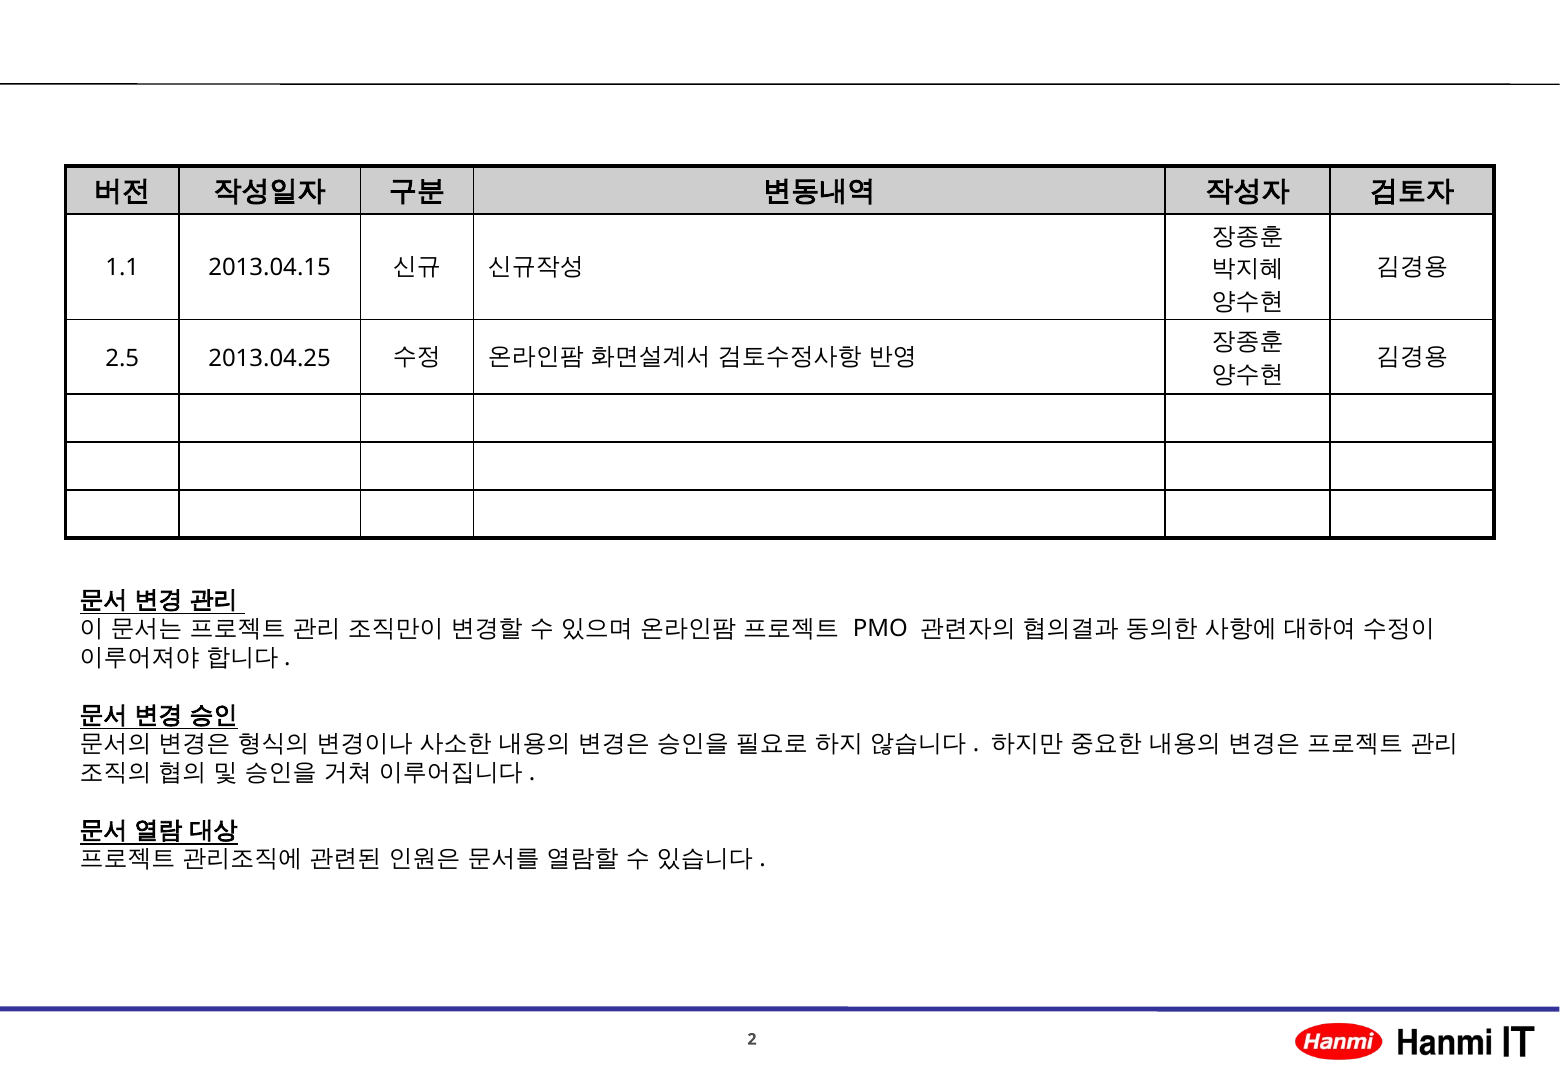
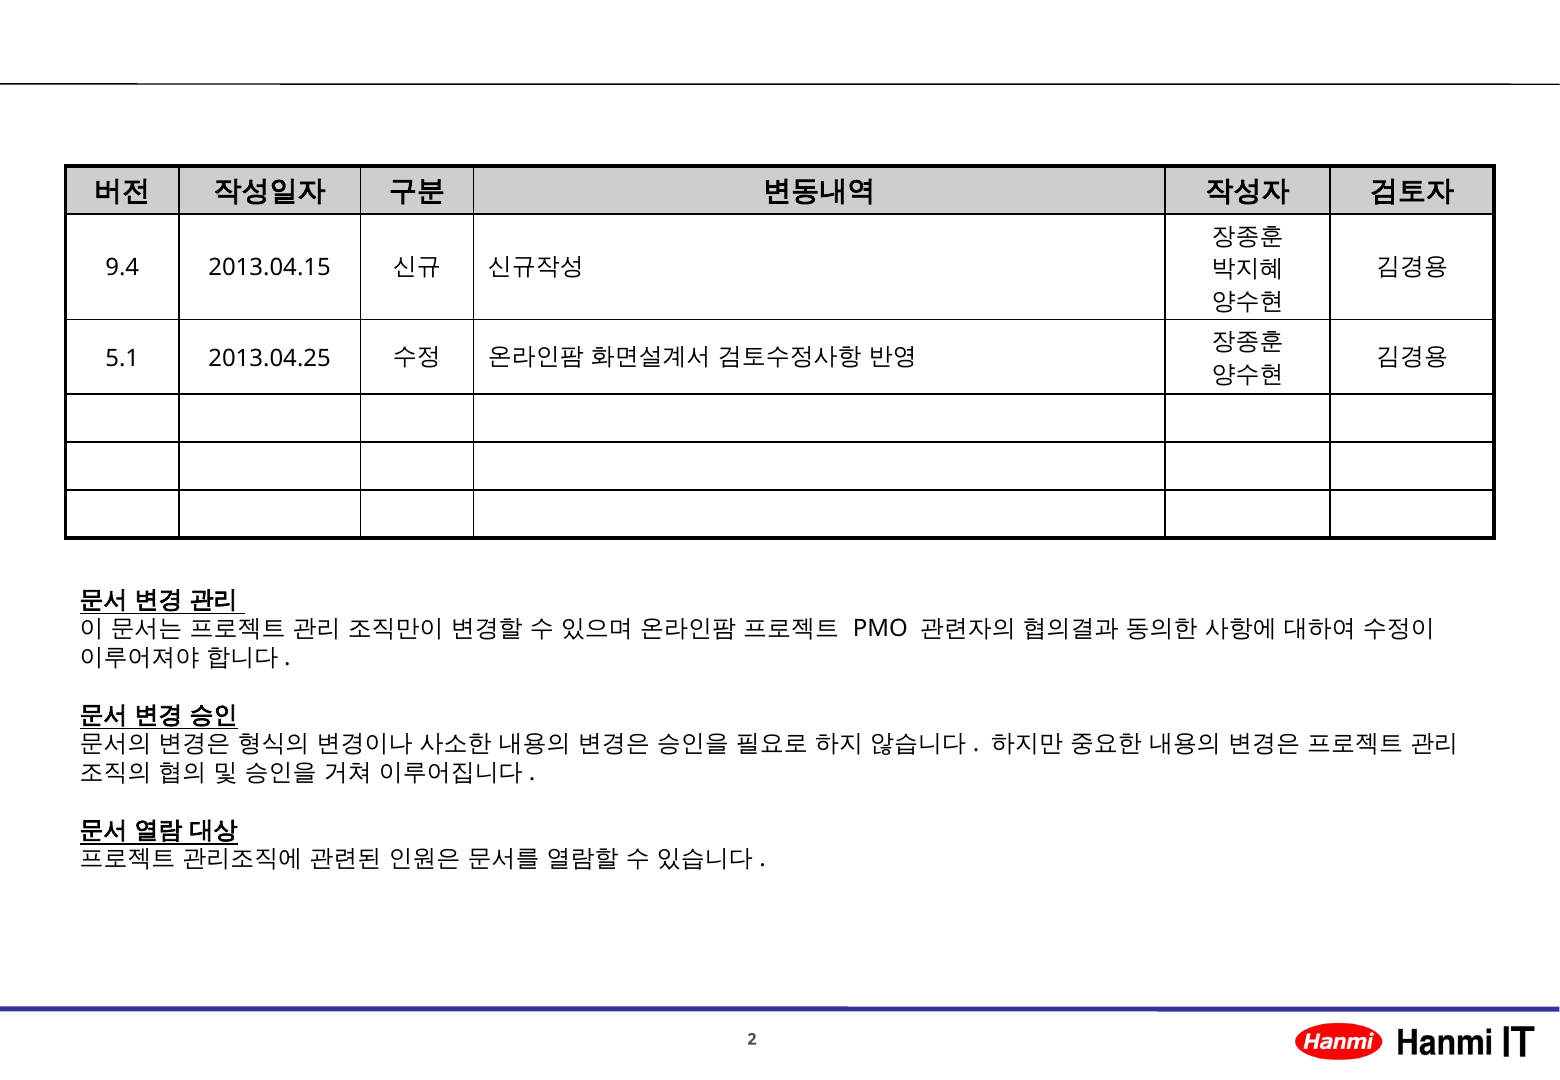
1.1: 1.1 -> 9.4
2.5: 2.5 -> 5.1
